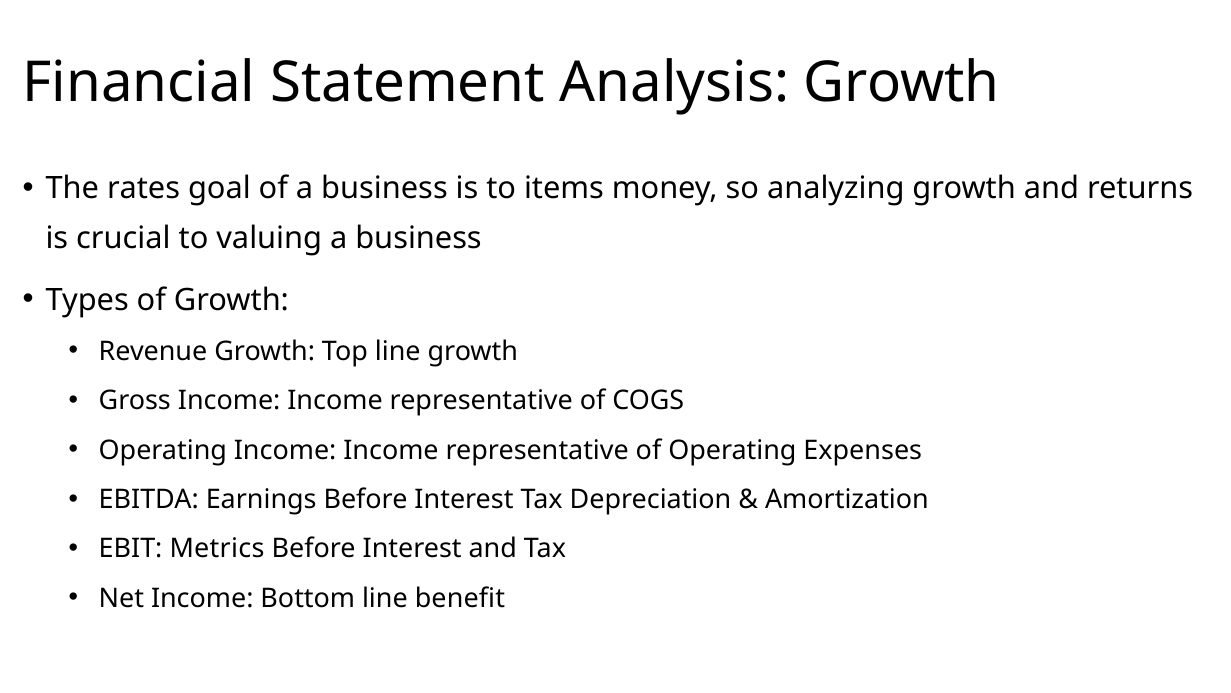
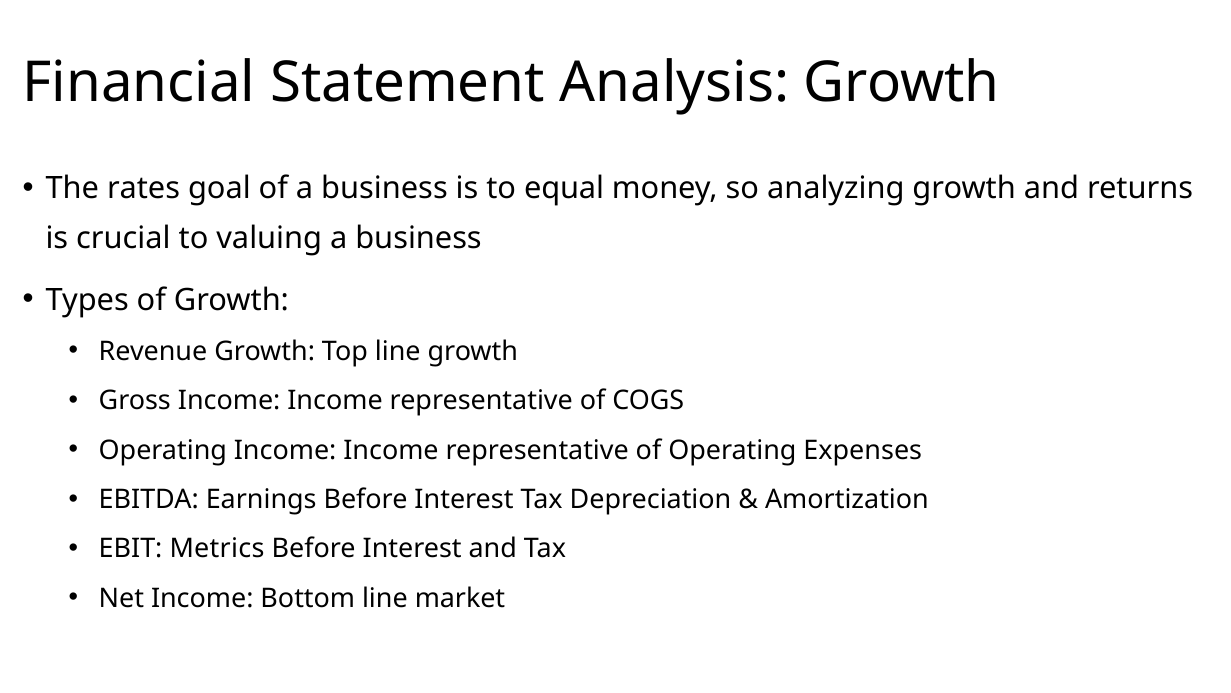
items: items -> equal
benefit: benefit -> market
